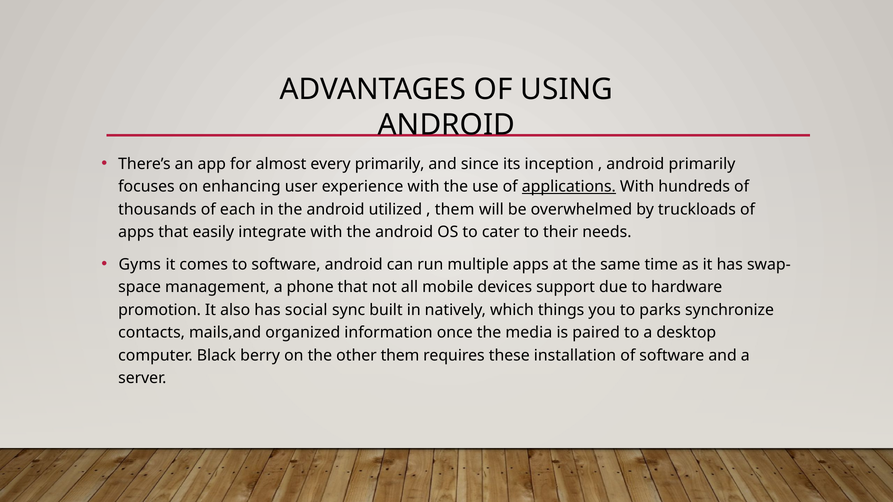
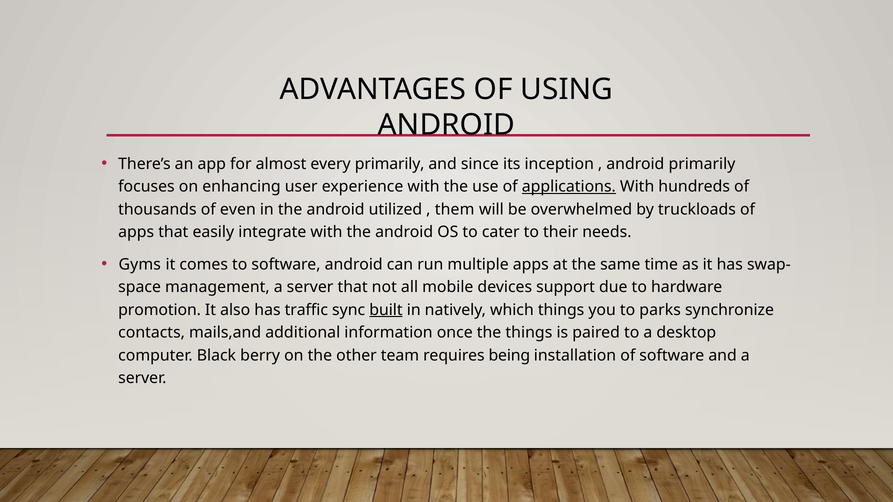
each: each -> even
management a phone: phone -> server
social: social -> traffic
built underline: none -> present
organized: organized -> additional
the media: media -> things
other them: them -> team
these: these -> being
